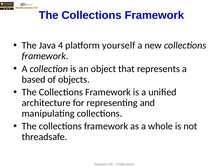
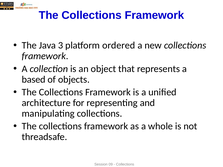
4: 4 -> 3
yourself: yourself -> ordered
